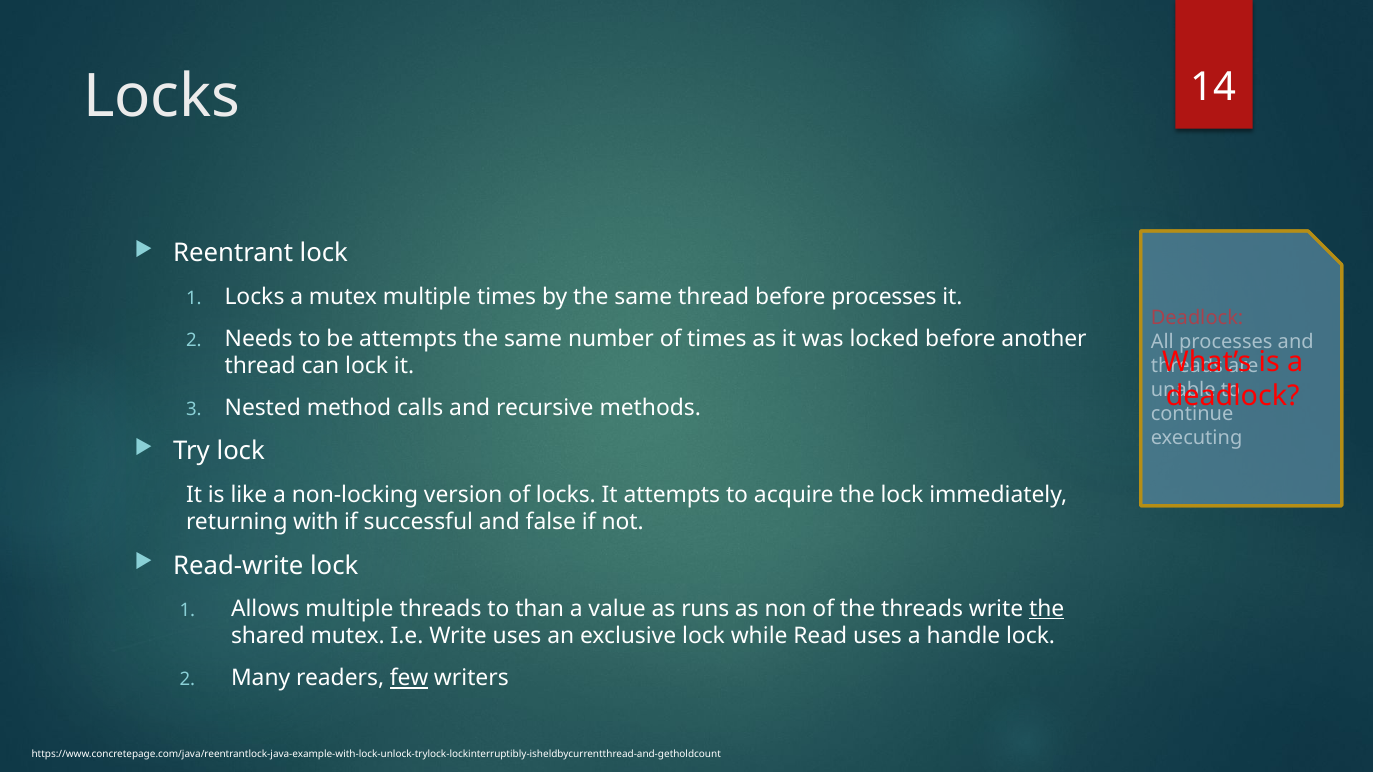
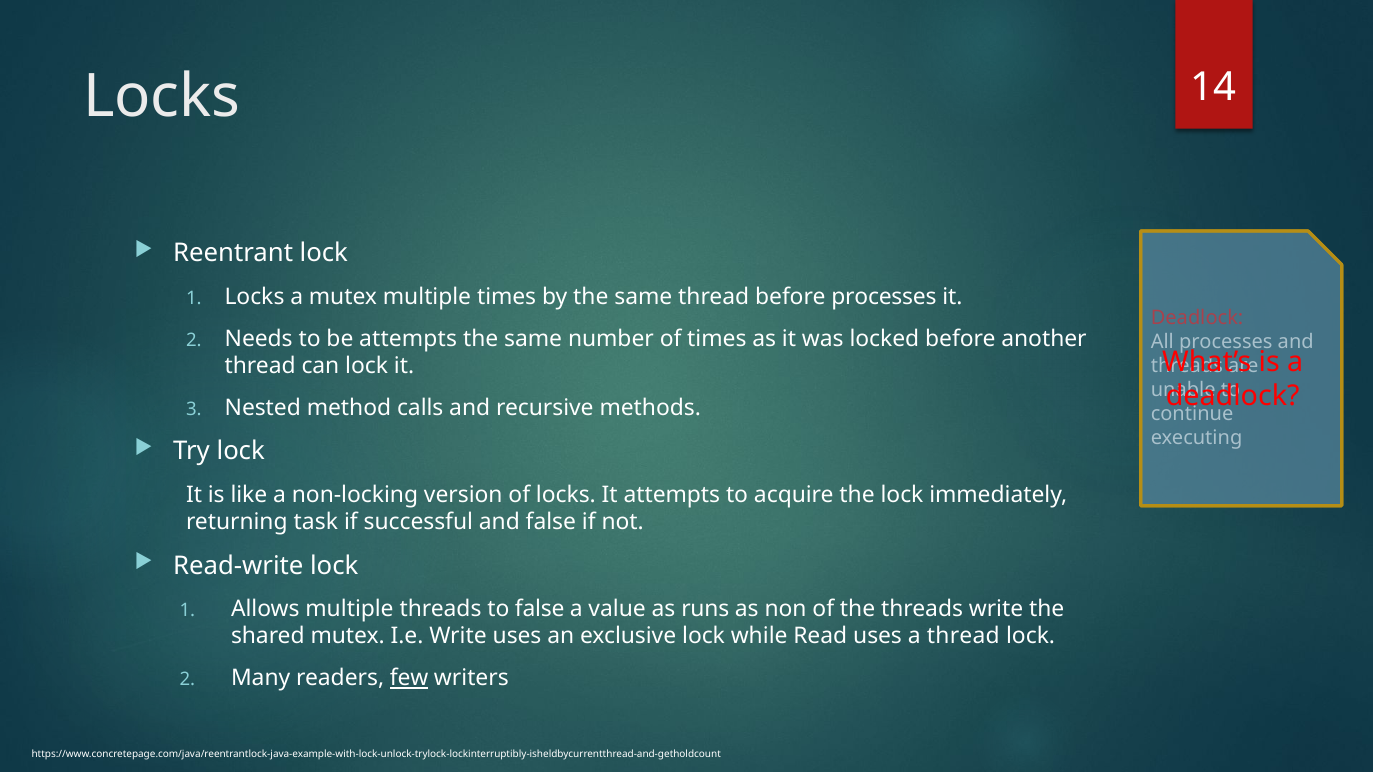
with: with -> task
to than: than -> false
the at (1047, 609) underline: present -> none
a handle: handle -> thread
